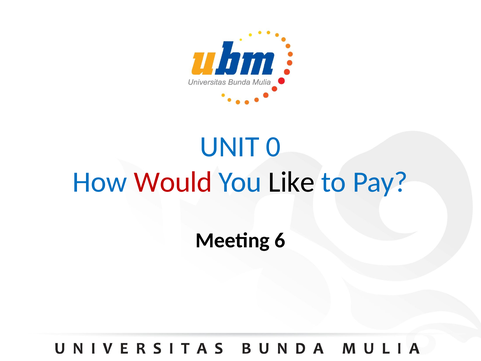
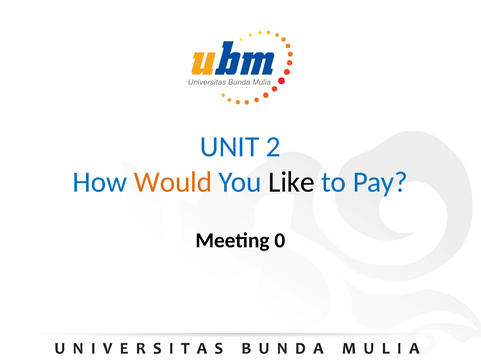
0: 0 -> 2
Would colour: red -> orange
6: 6 -> 0
